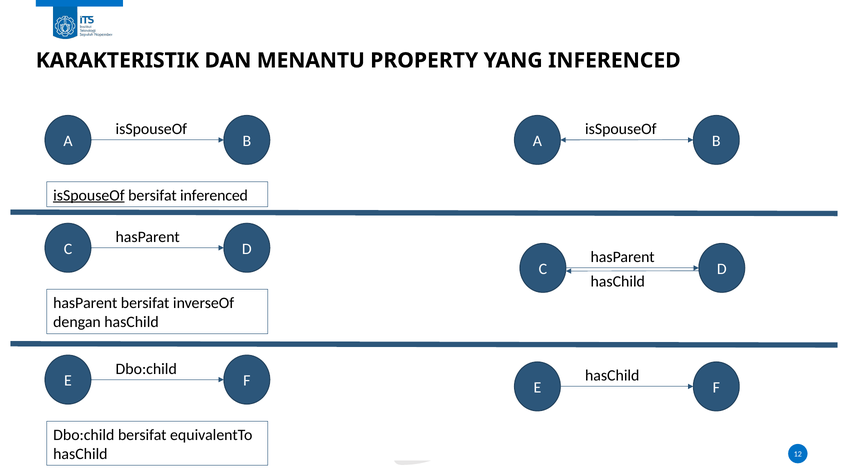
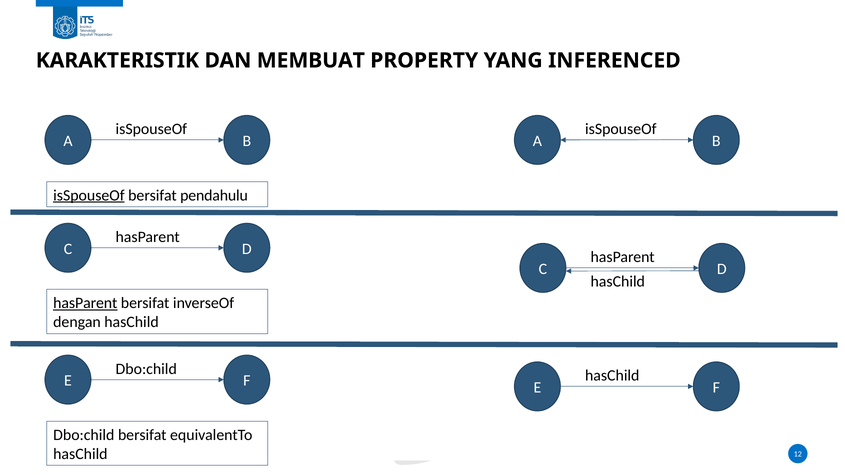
MENANTU: MENANTU -> MEMBUAT
bersifat inferenced: inferenced -> pendahulu
hasParent at (85, 303) underline: none -> present
